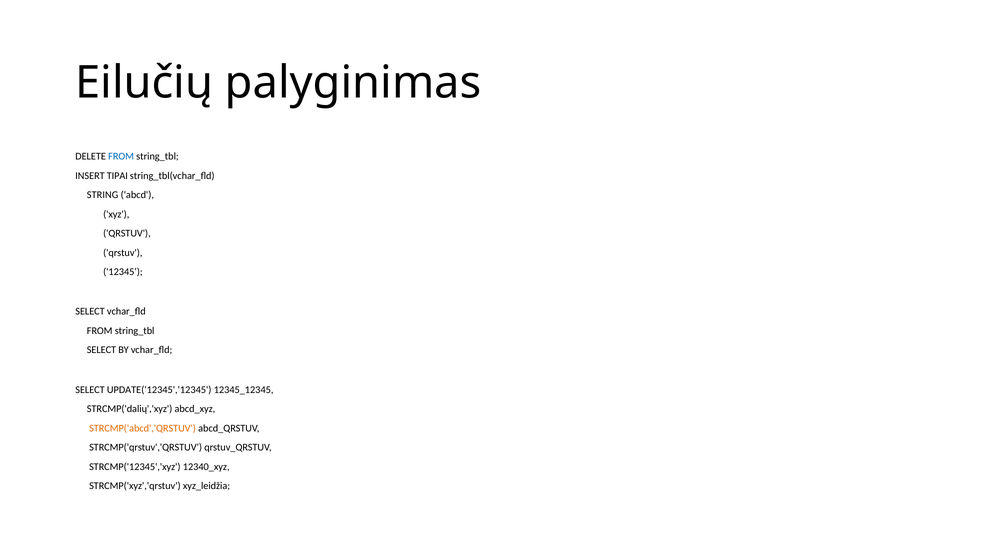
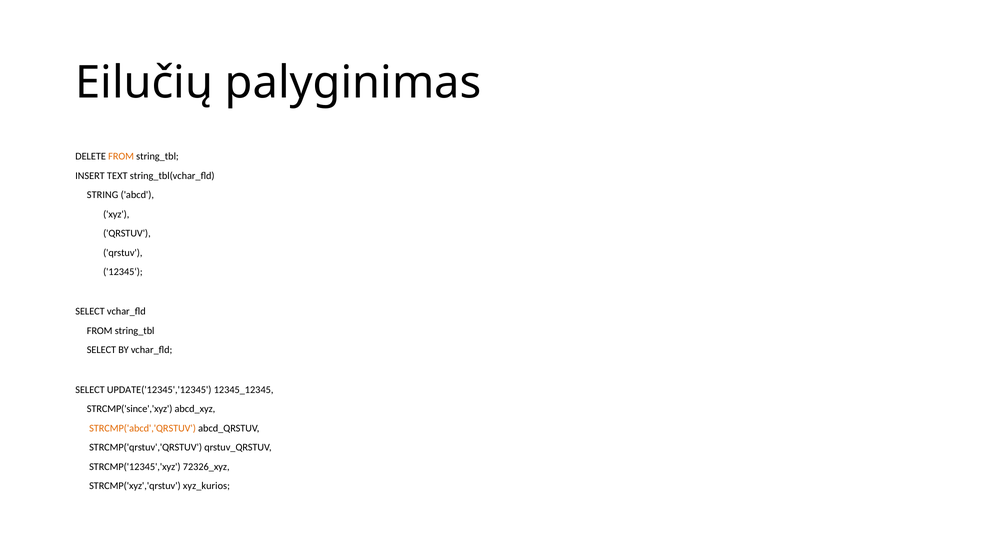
FROM at (121, 156) colour: blue -> orange
TIPAI: TIPAI -> TEXT
STRCMP('dalių','xyz: STRCMP('dalių','xyz -> STRCMP('since','xyz
12340_xyz: 12340_xyz -> 72326_xyz
xyz_leidžia: xyz_leidžia -> xyz_kurios
